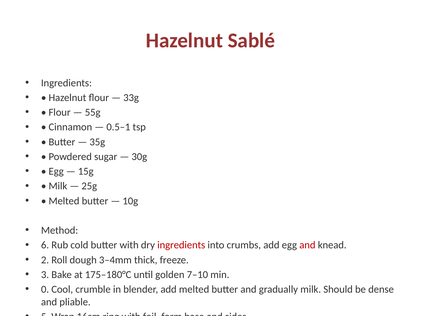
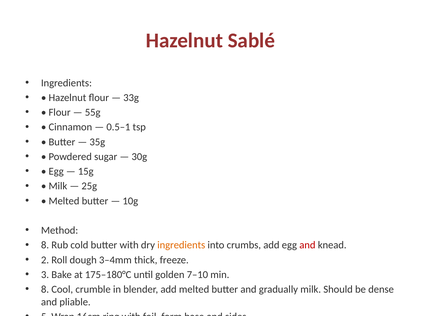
6 at (45, 245): 6 -> 8
ingredients at (181, 245) colour: red -> orange
0 at (45, 289): 0 -> 8
